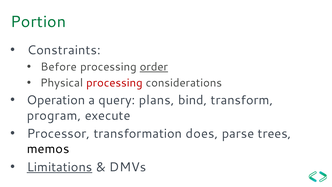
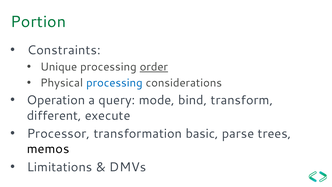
Before: Before -> Unique
processing at (114, 83) colour: red -> blue
plans: plans -> mode
program: program -> different
does: does -> basic
Limitations underline: present -> none
